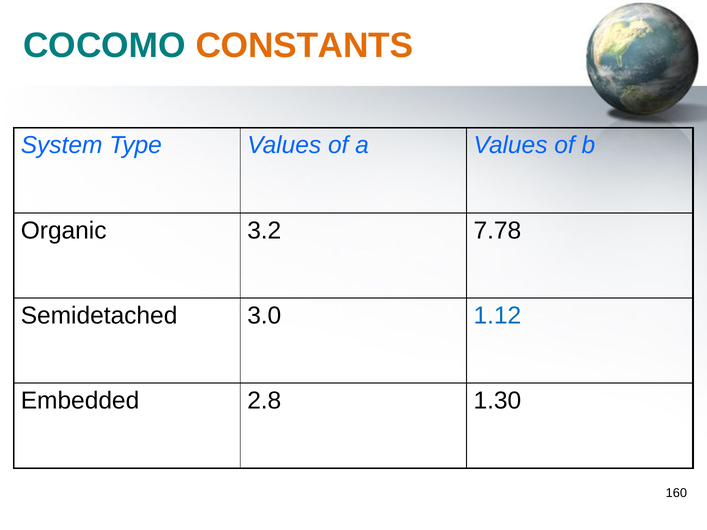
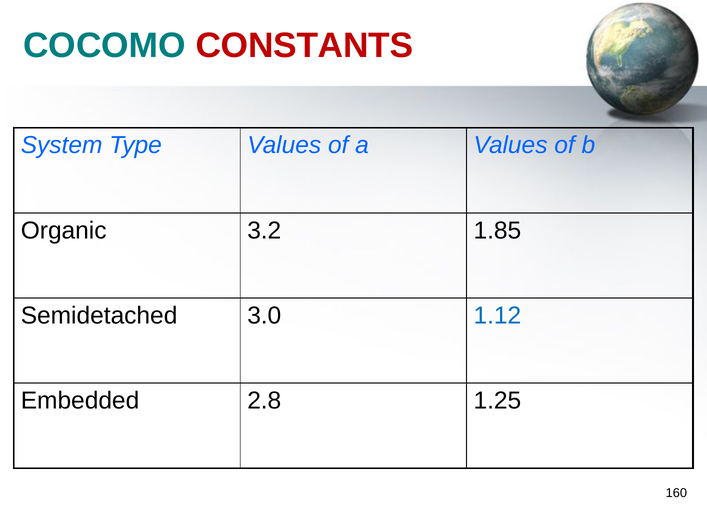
CONSTANTS colour: orange -> red
7.78: 7.78 -> 1.85
1.30: 1.30 -> 1.25
